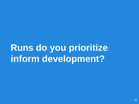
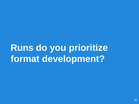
inform: inform -> format
